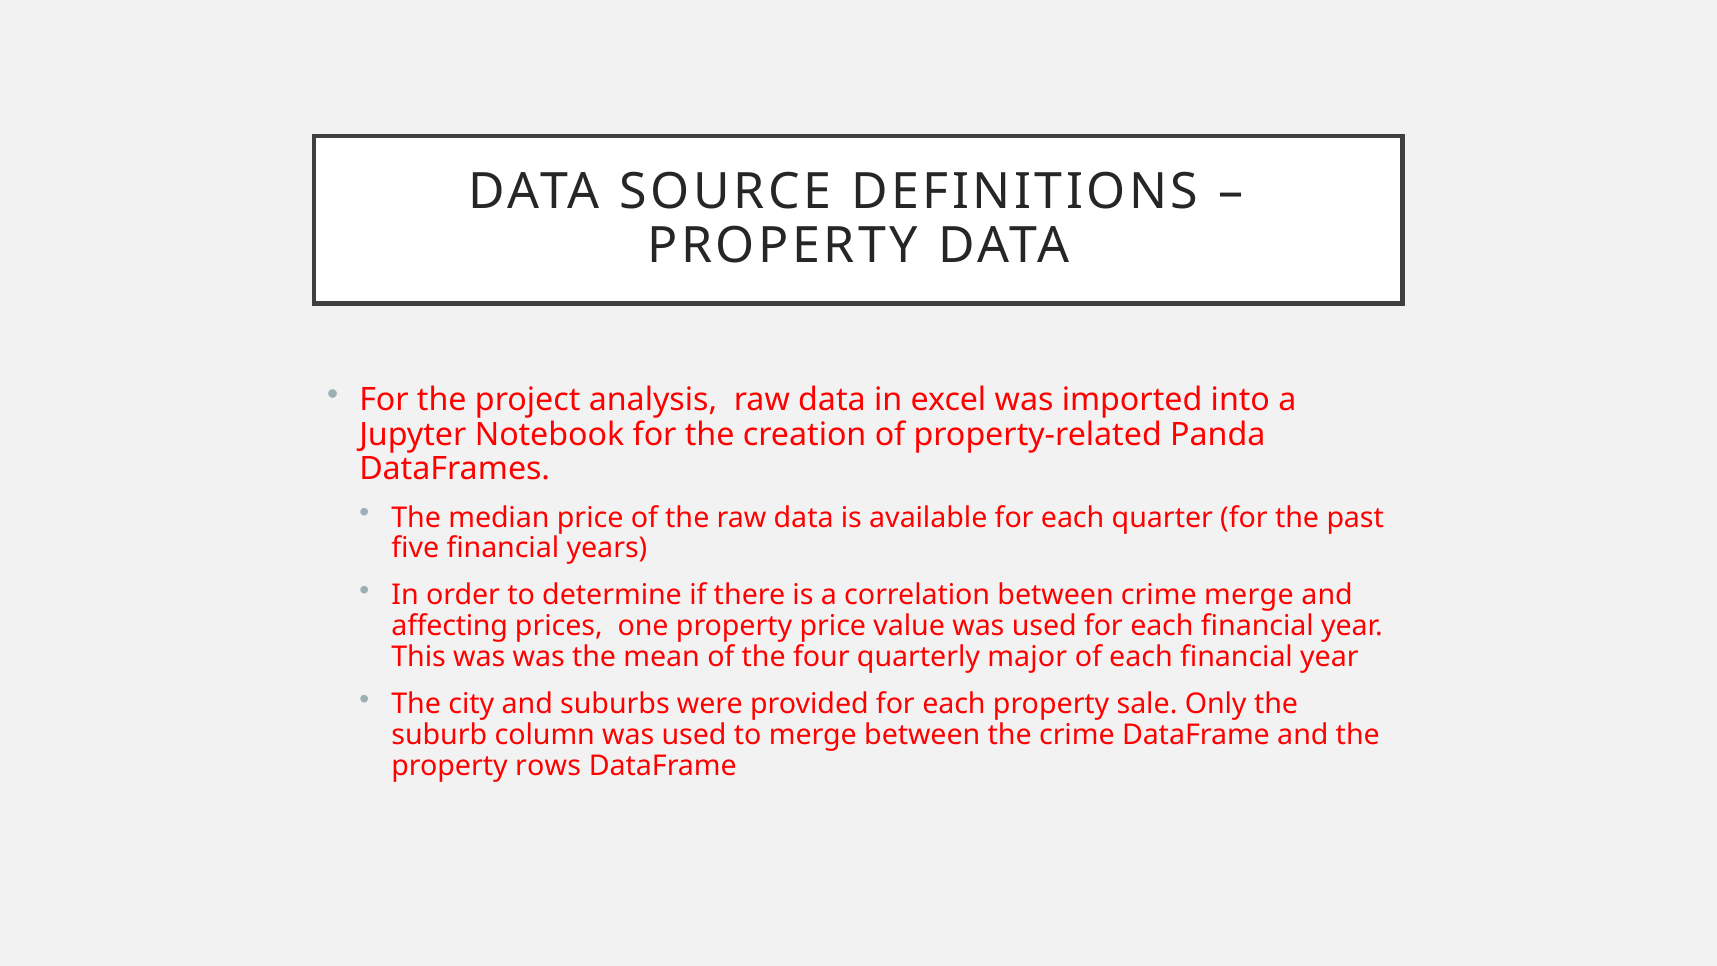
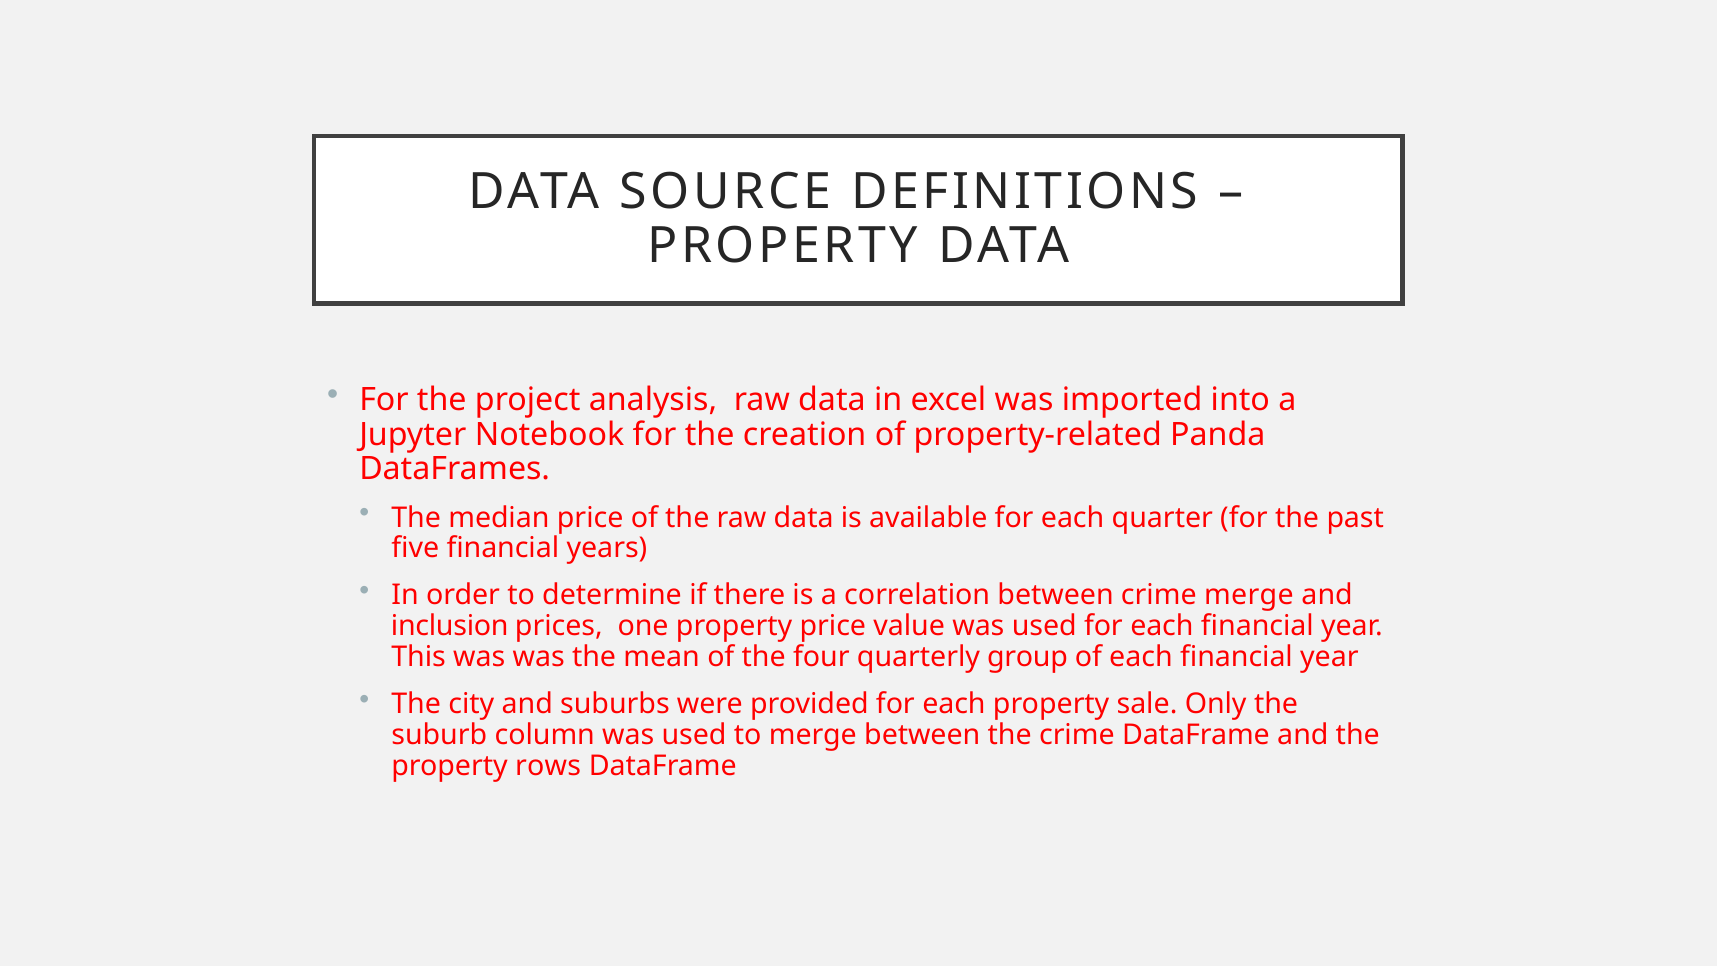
affecting: affecting -> inclusion
major: major -> group
